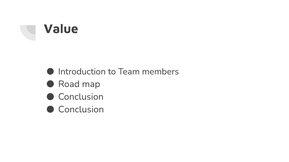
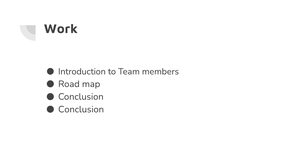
Value: Value -> Work
